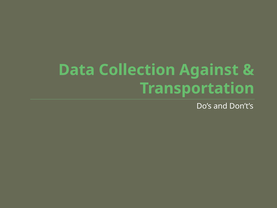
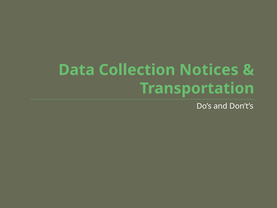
Against: Against -> Notices
